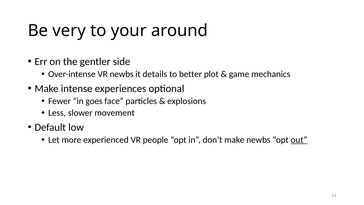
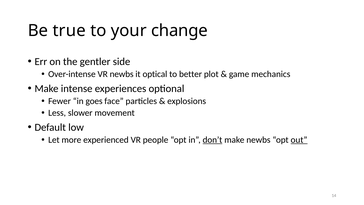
very: very -> true
around: around -> change
details: details -> optical
don’t underline: none -> present
